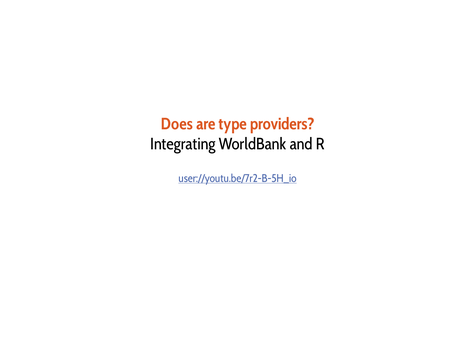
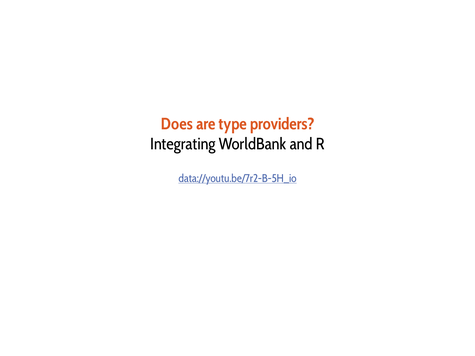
user://youtu.be/7r2-B-5H_io: user://youtu.be/7r2-B-5H_io -> data://youtu.be/7r2-B-5H_io
